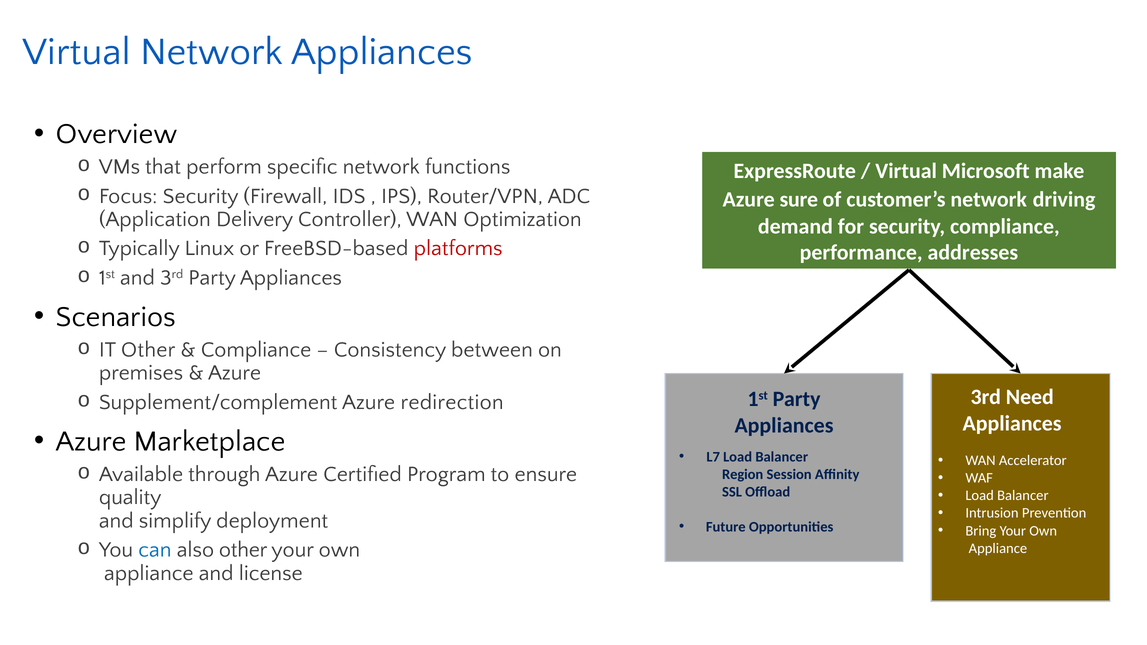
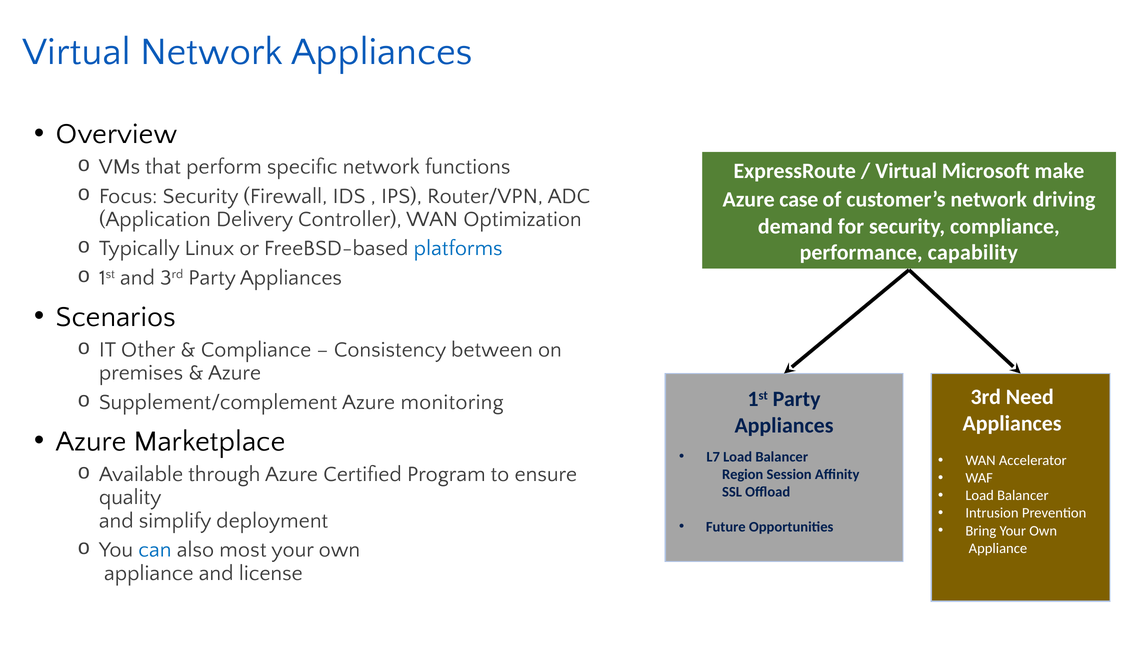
sure: sure -> case
platforms colour: red -> blue
addresses: addresses -> capability
redirection: redirection -> monitoring
also other: other -> most
